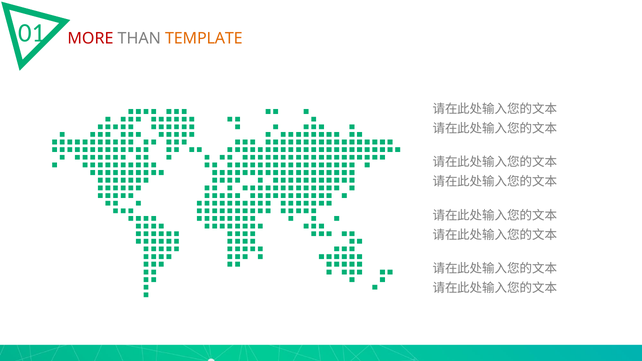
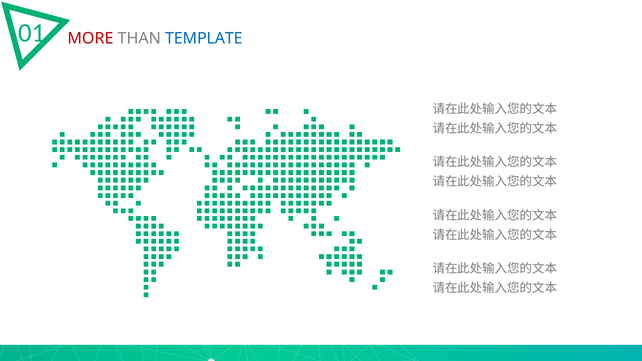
TEMPLATE colour: orange -> blue
